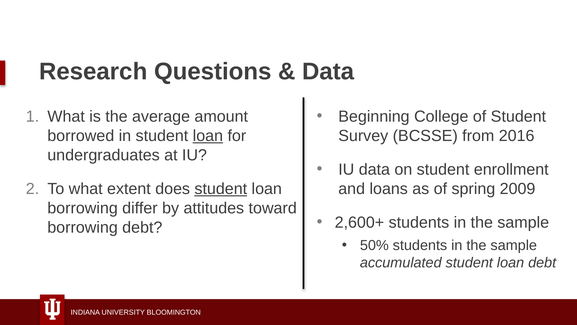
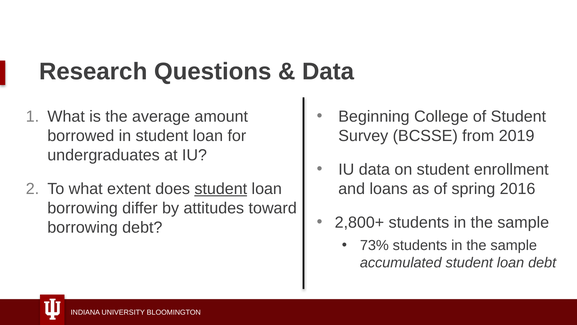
2016: 2016 -> 2019
loan at (208, 136) underline: present -> none
2009: 2009 -> 2016
2,600+: 2,600+ -> 2,800+
50%: 50% -> 73%
